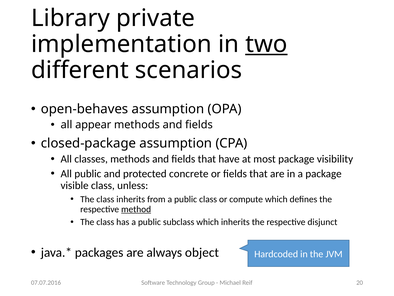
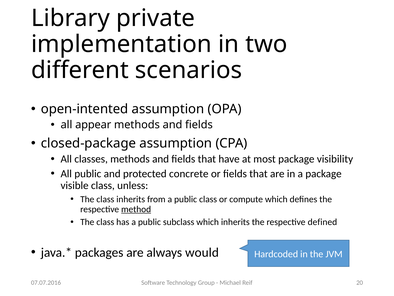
two underline: present -> none
open-behaves: open-behaves -> open-intented
disjunct: disjunct -> defined
object: object -> would
